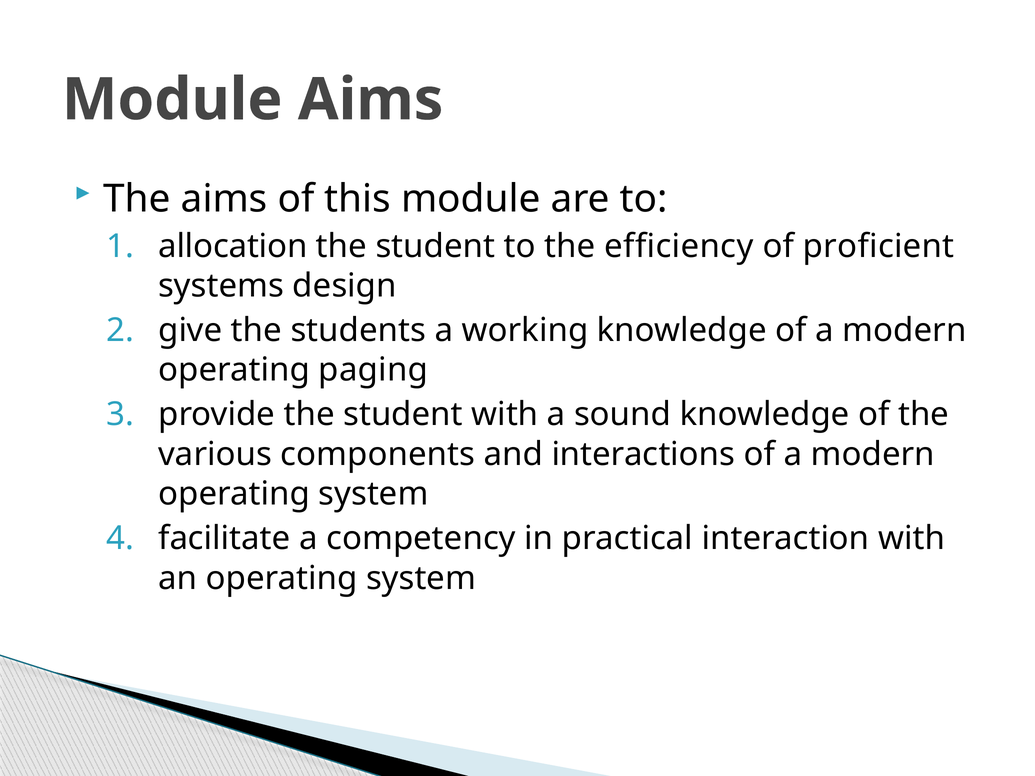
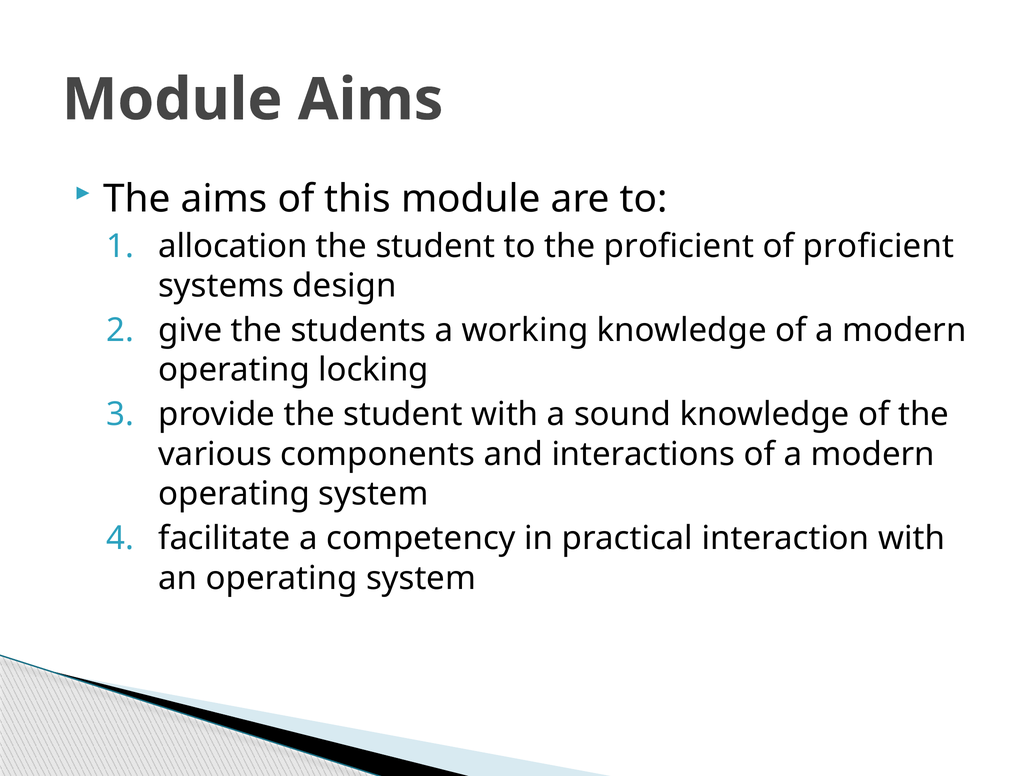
the efficiency: efficiency -> proficient
paging: paging -> locking
